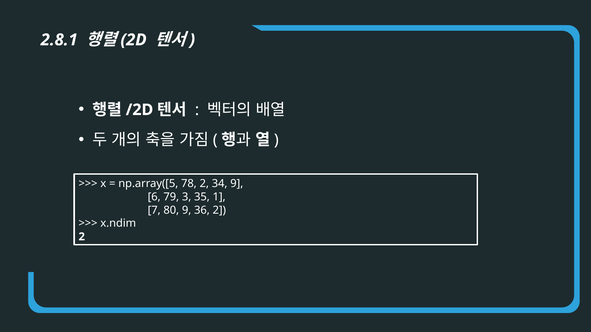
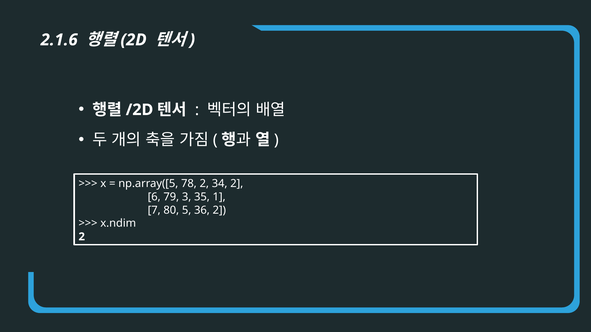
2.8.1: 2.8.1 -> 2.1.6
34 9: 9 -> 2
80 9: 9 -> 5
